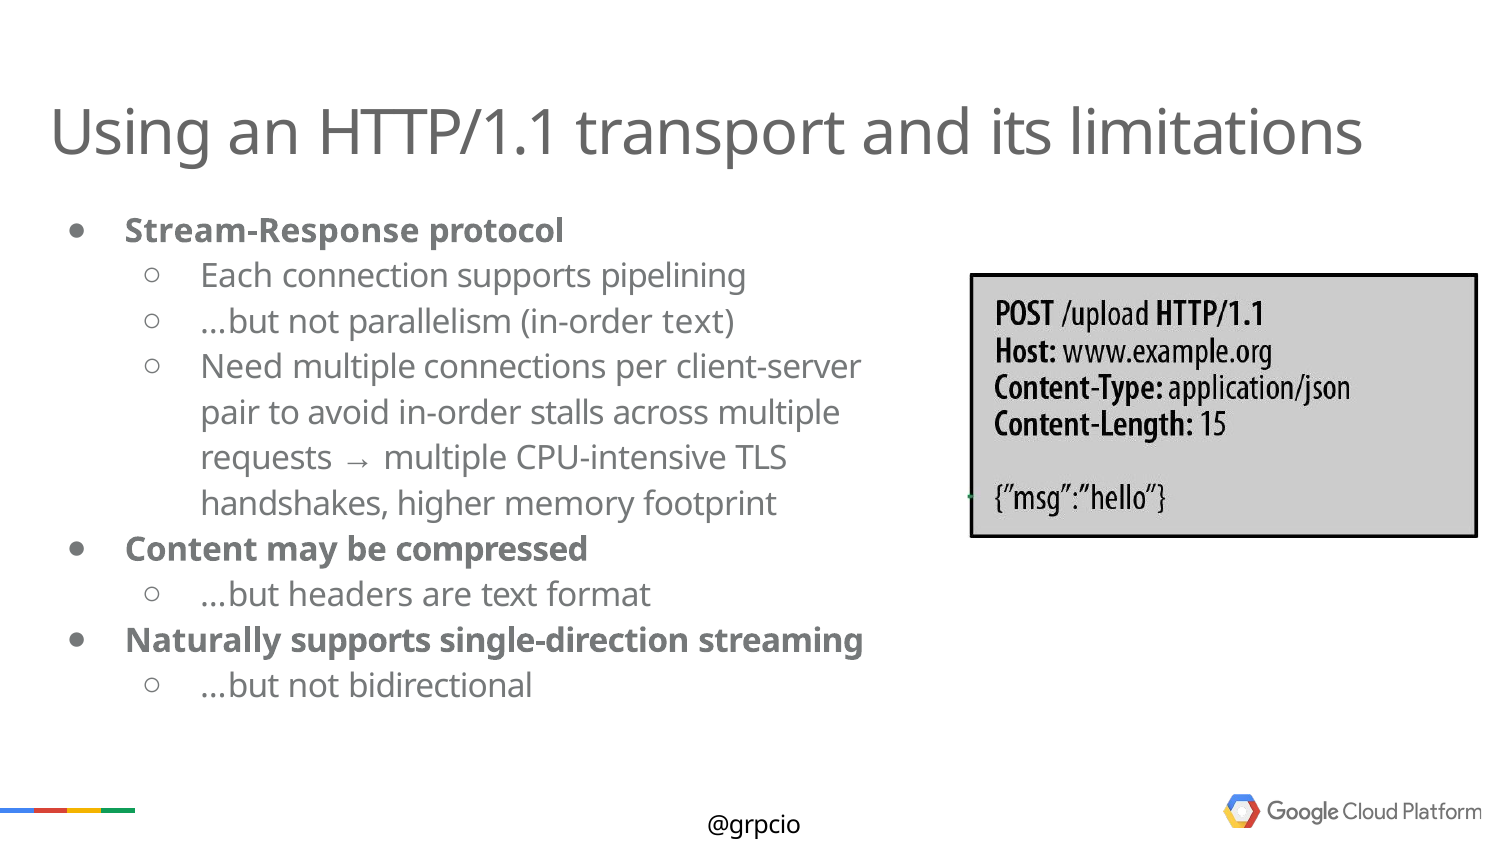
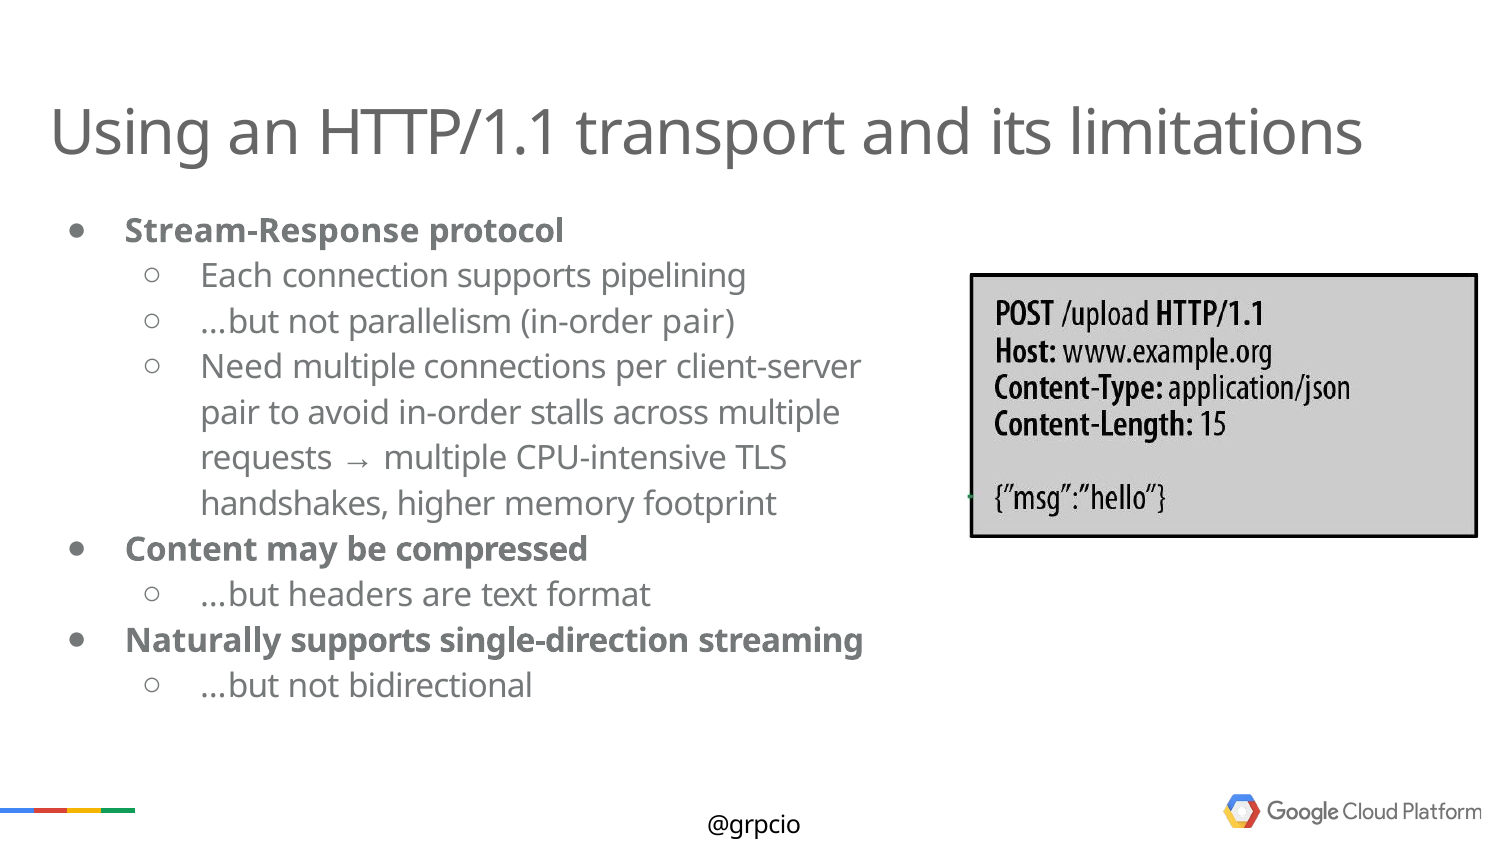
in-order text: text -> pair
